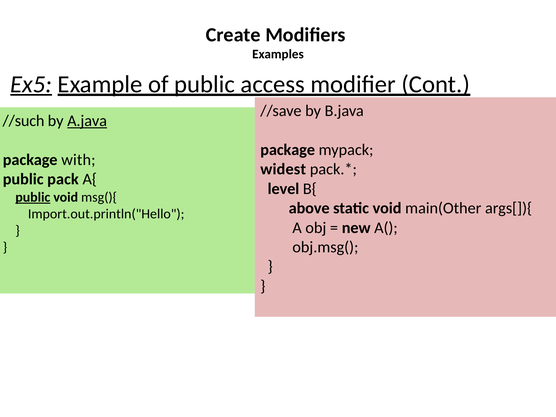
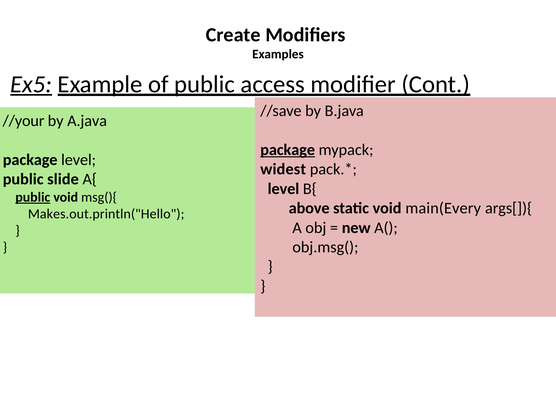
//such: //such -> //your
A.java underline: present -> none
package at (288, 150) underline: none -> present
package with: with -> level
pack: pack -> slide
main(Other: main(Other -> main(Every
Import.out.println("Hello: Import.out.println("Hello -> Makes.out.println("Hello
